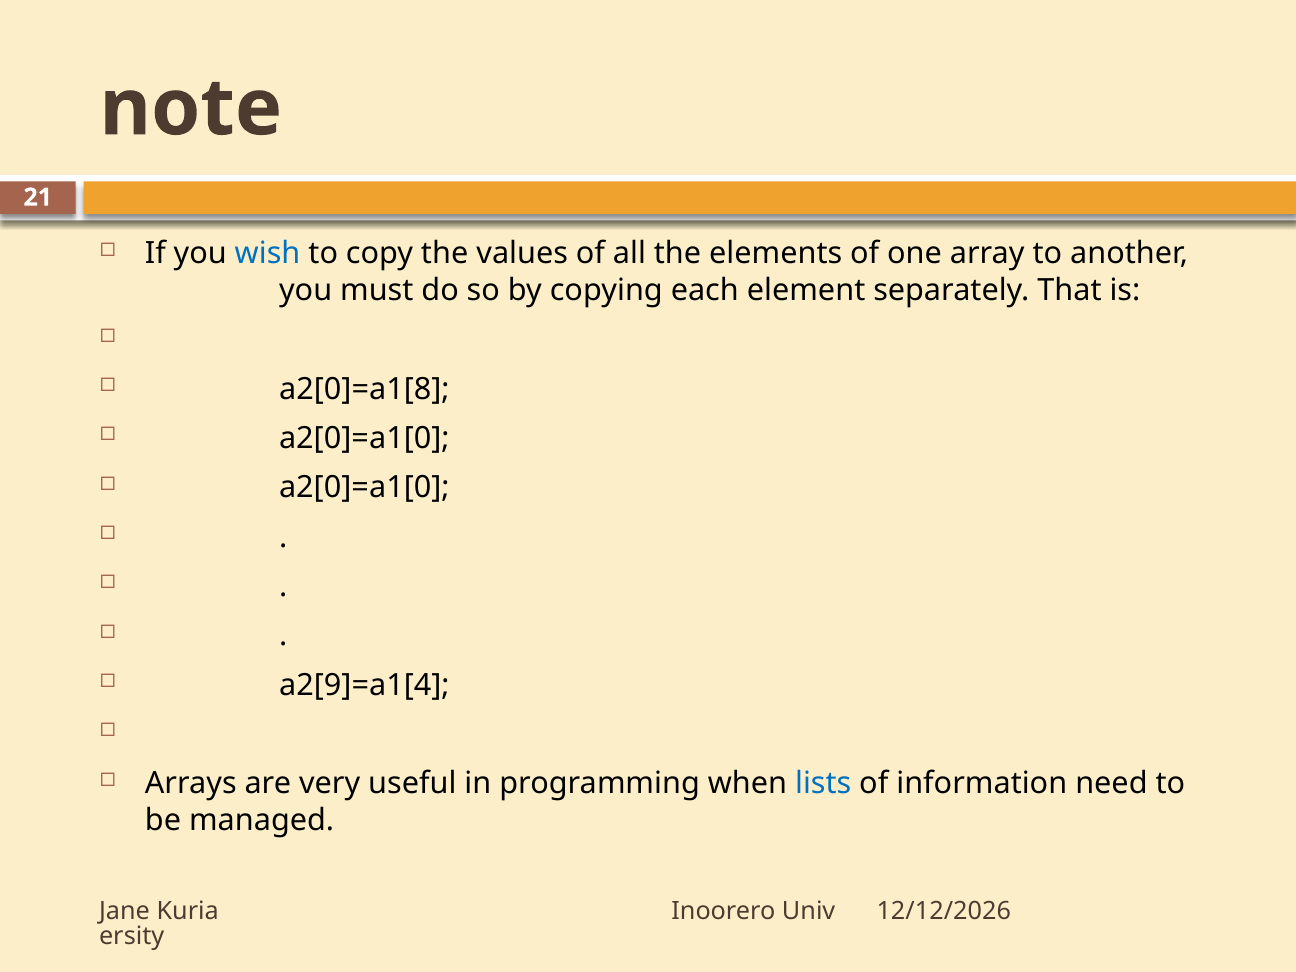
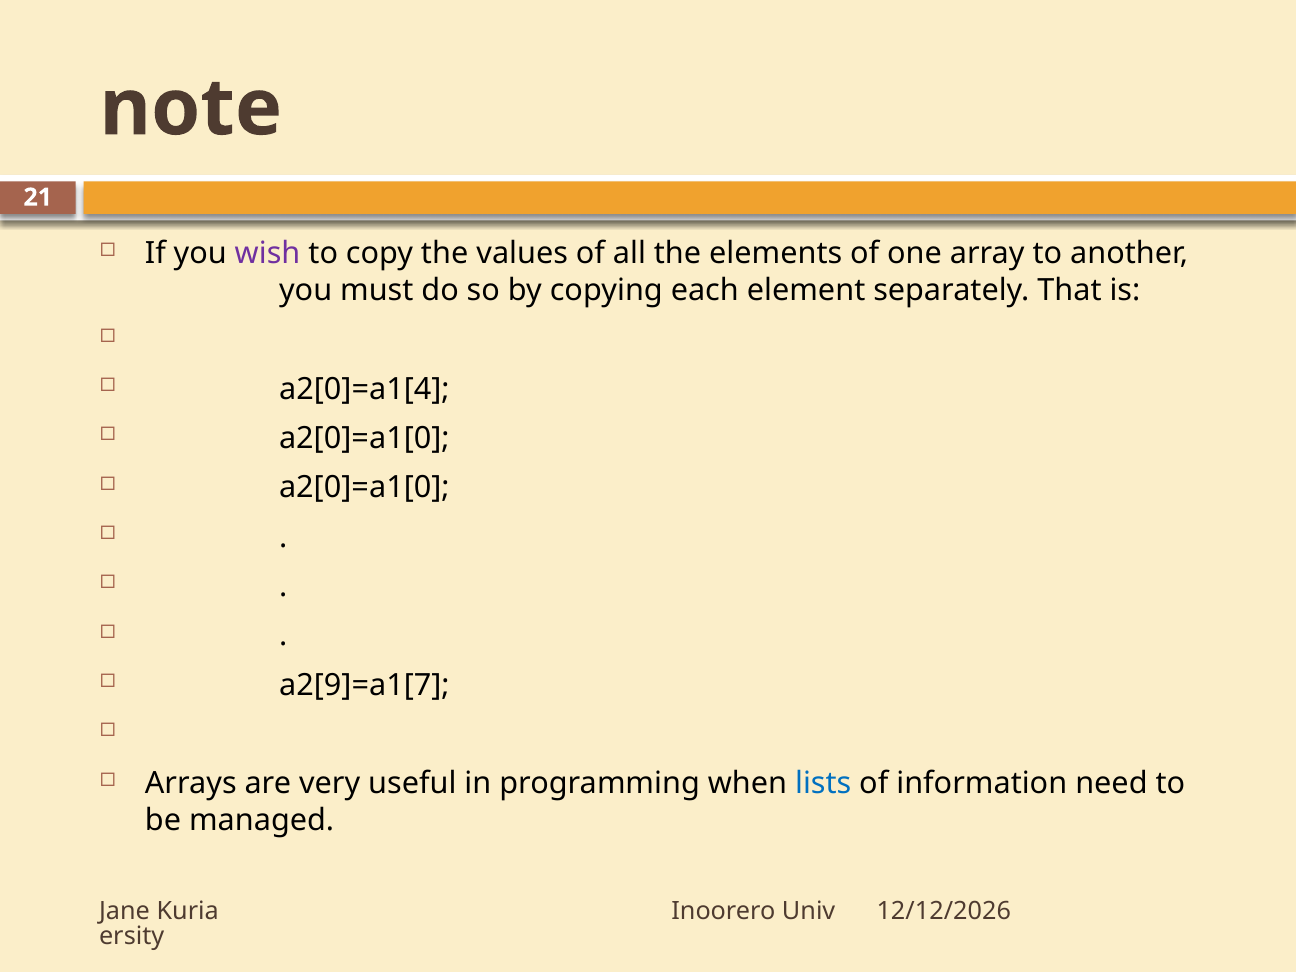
wish colour: blue -> purple
a2[0]=a1[8: a2[0]=a1[8 -> a2[0]=a1[4
a2[9]=a1[4: a2[9]=a1[4 -> a2[9]=a1[7
